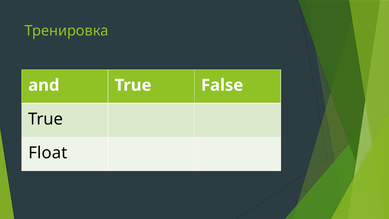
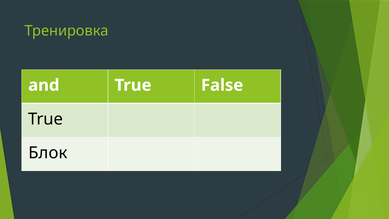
Float: Float -> Блок
